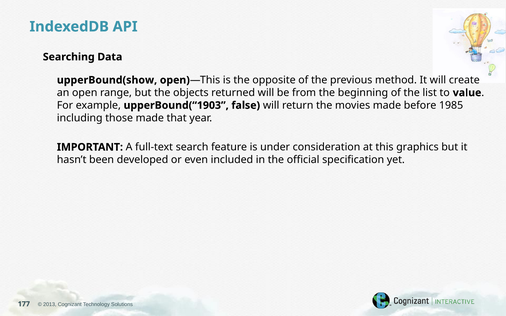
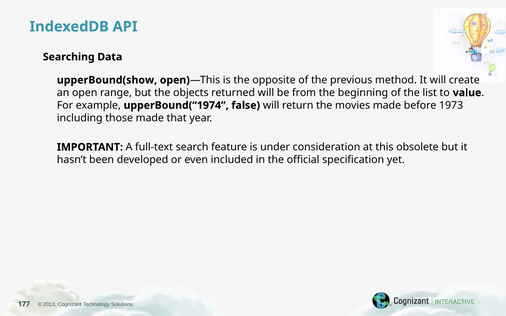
upperBound(“1903: upperBound(“1903 -> upperBound(“1974
1985: 1985 -> 1973
graphics: graphics -> obsolete
